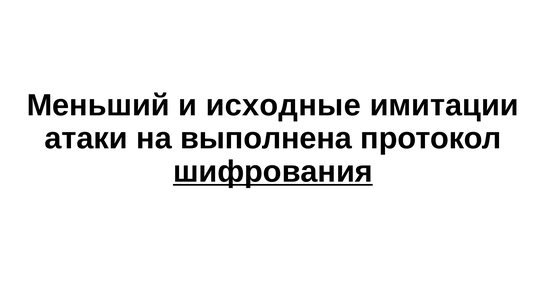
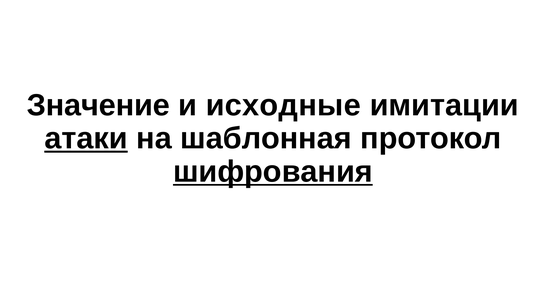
Меньший: Меньший -> Значение
атаки underline: none -> present
выполнена: выполнена -> шаблонная
